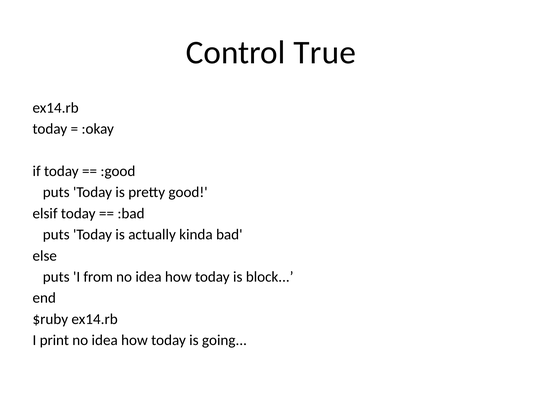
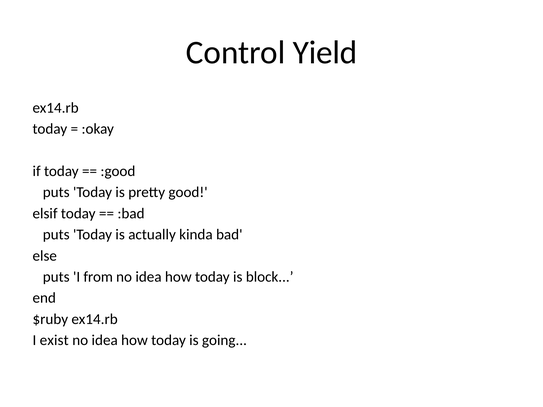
True: True -> Yield
print: print -> exist
